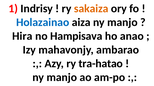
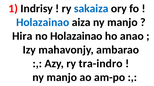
sakaiza colour: orange -> blue
no Hampisava: Hampisava -> Holazainao
tra-hatao: tra-hatao -> tra-indro
